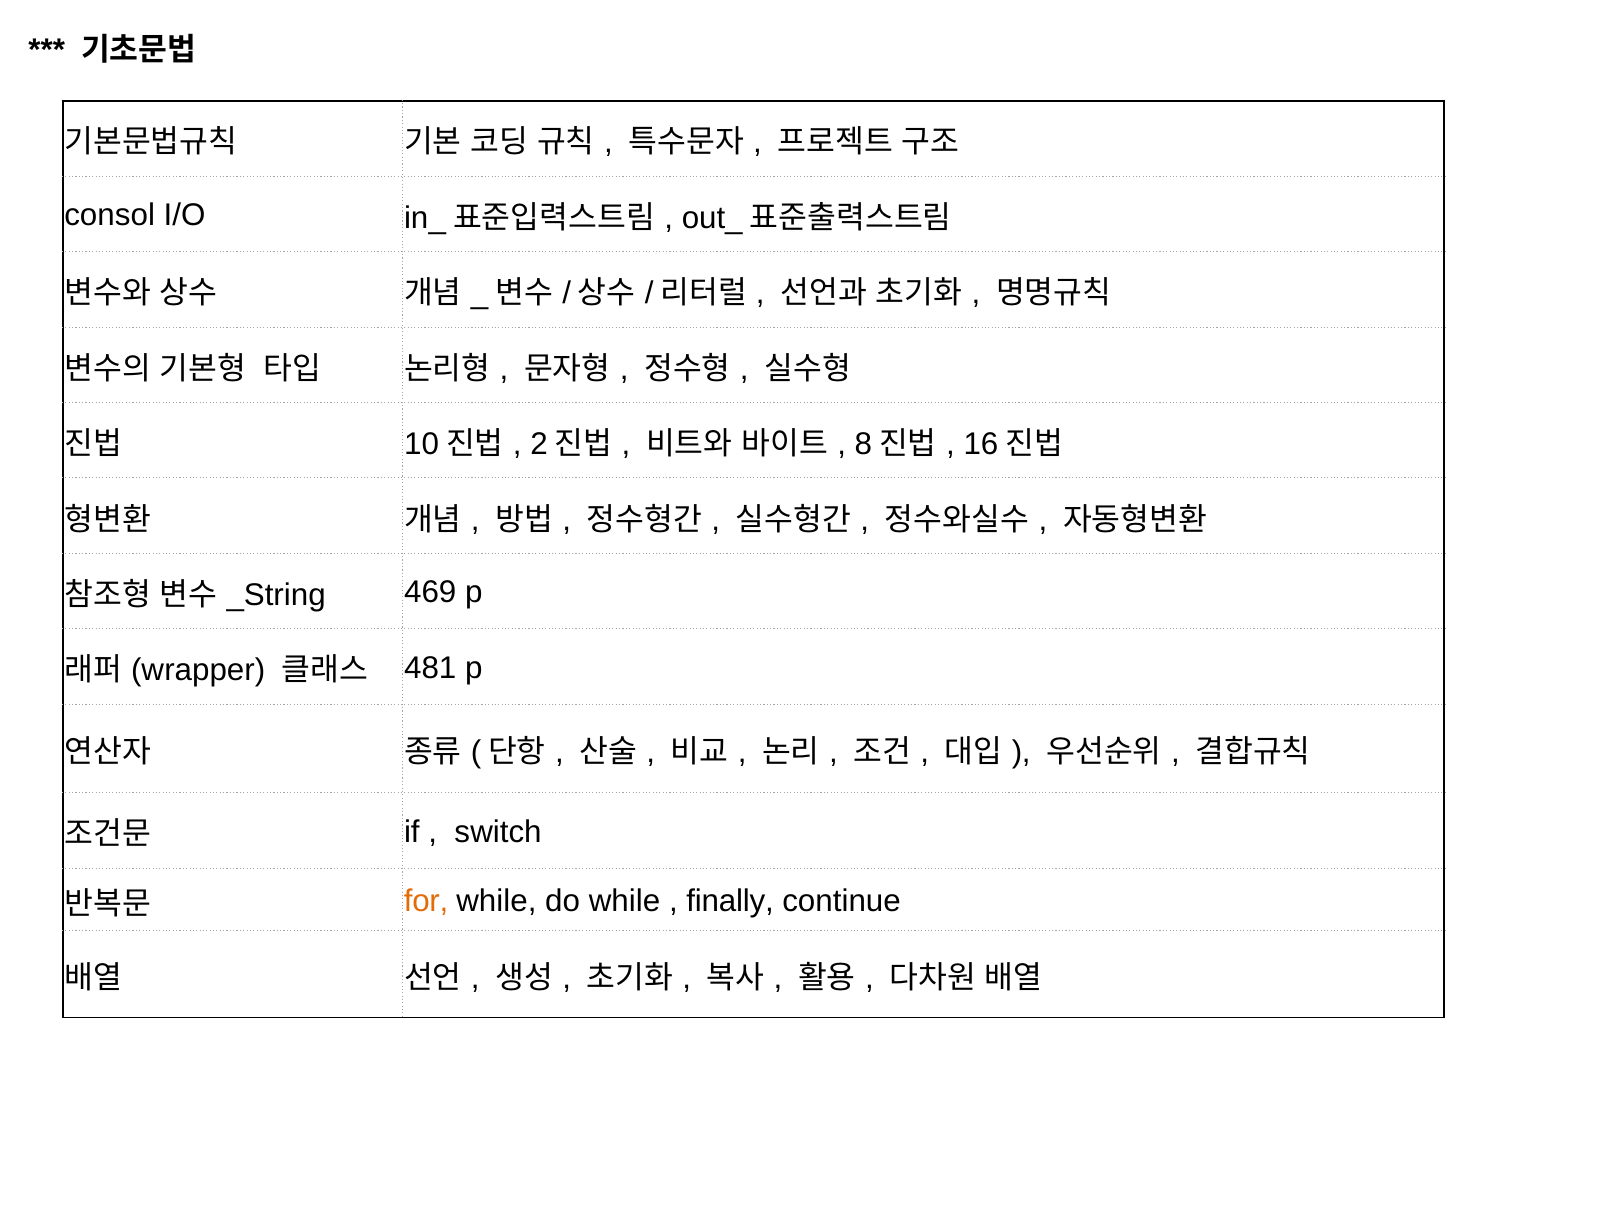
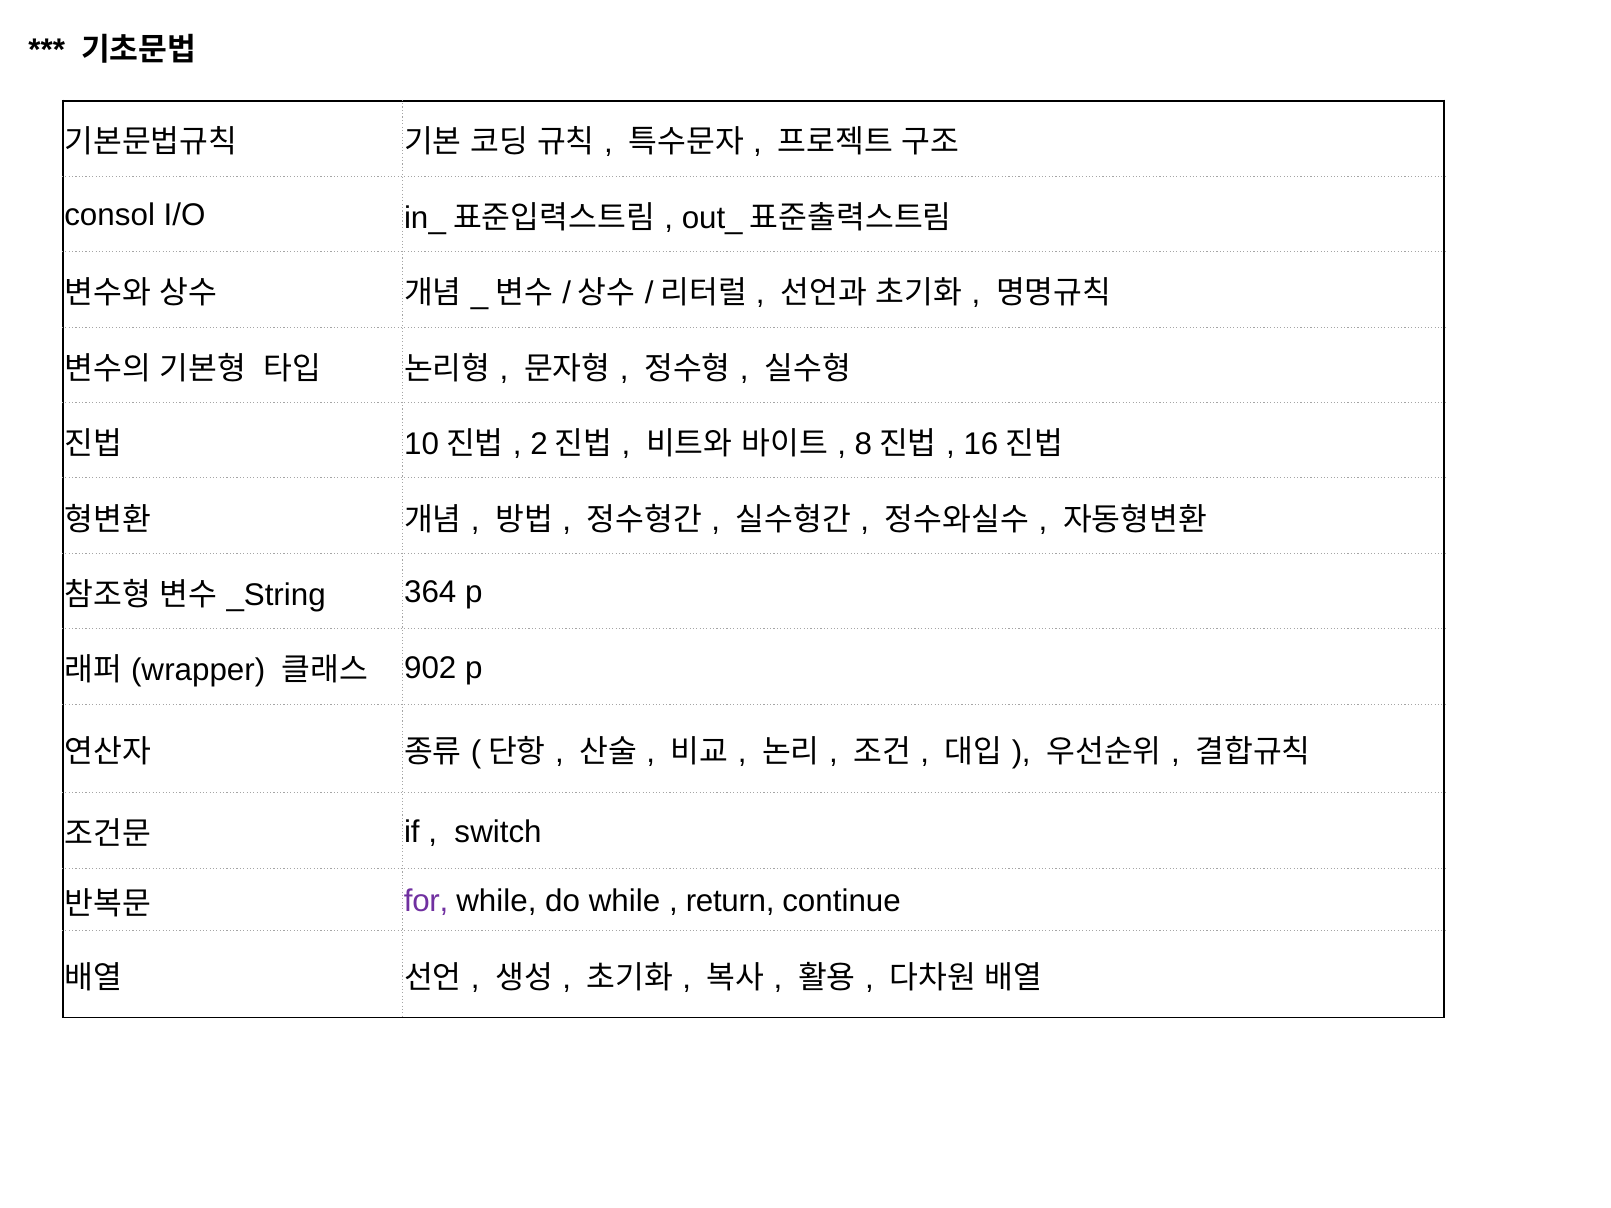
469: 469 -> 364
481: 481 -> 902
for colour: orange -> purple
finally: finally -> return
